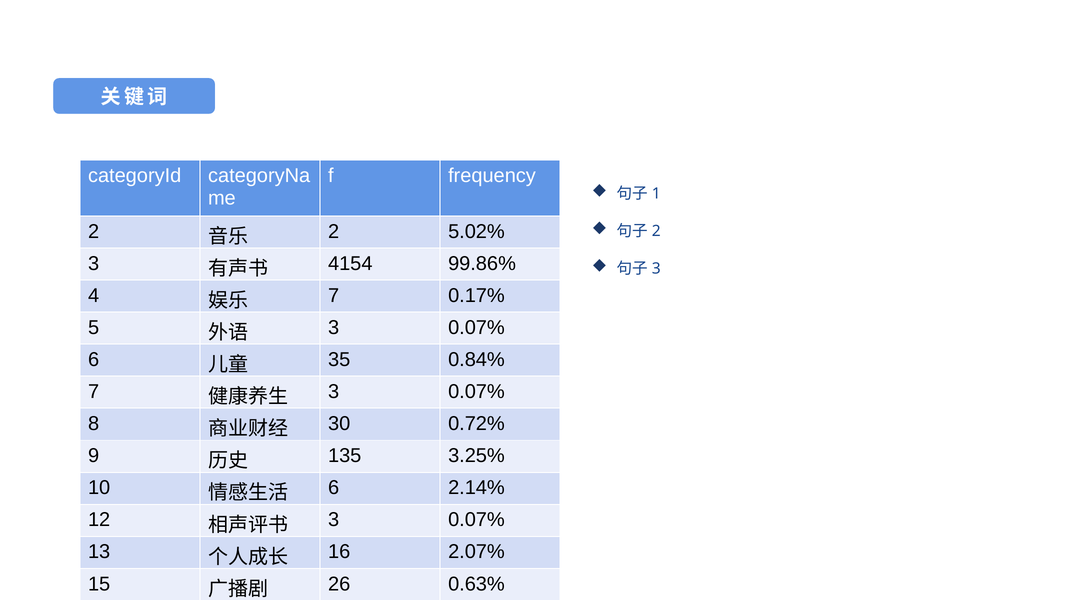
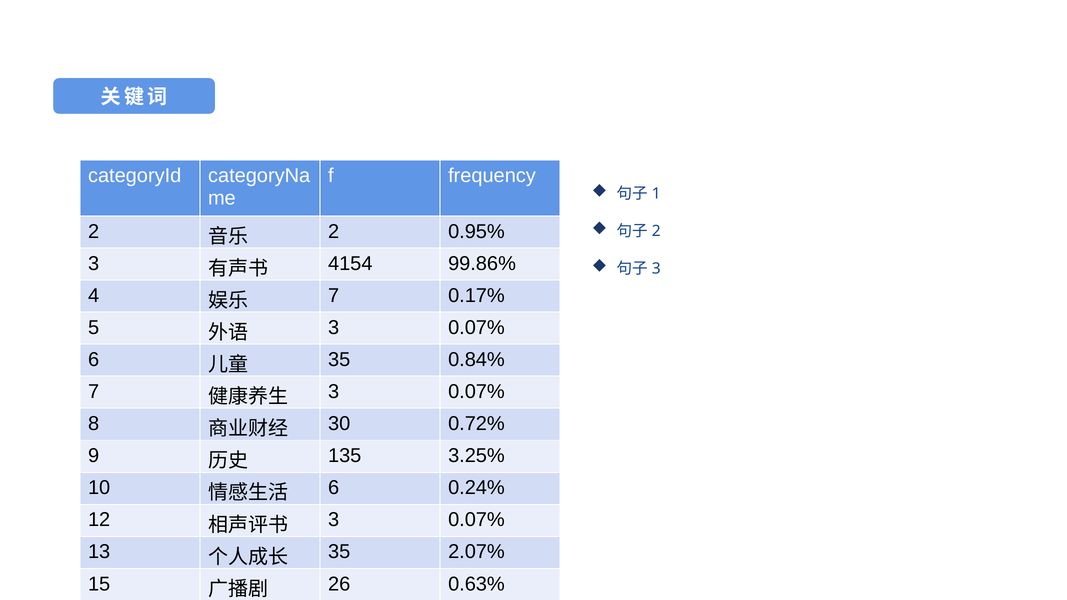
5.02%: 5.02% -> 0.95%
2.14%: 2.14% -> 0.24%
16 at (339, 552): 16 -> 35
